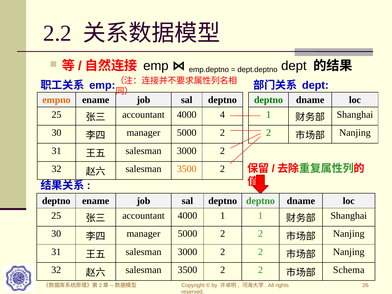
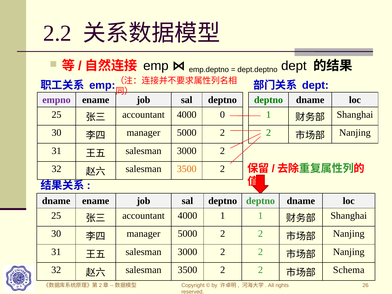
empno colour: orange -> purple
4: 4 -> 0
deptno at (56, 201): deptno -> dname
